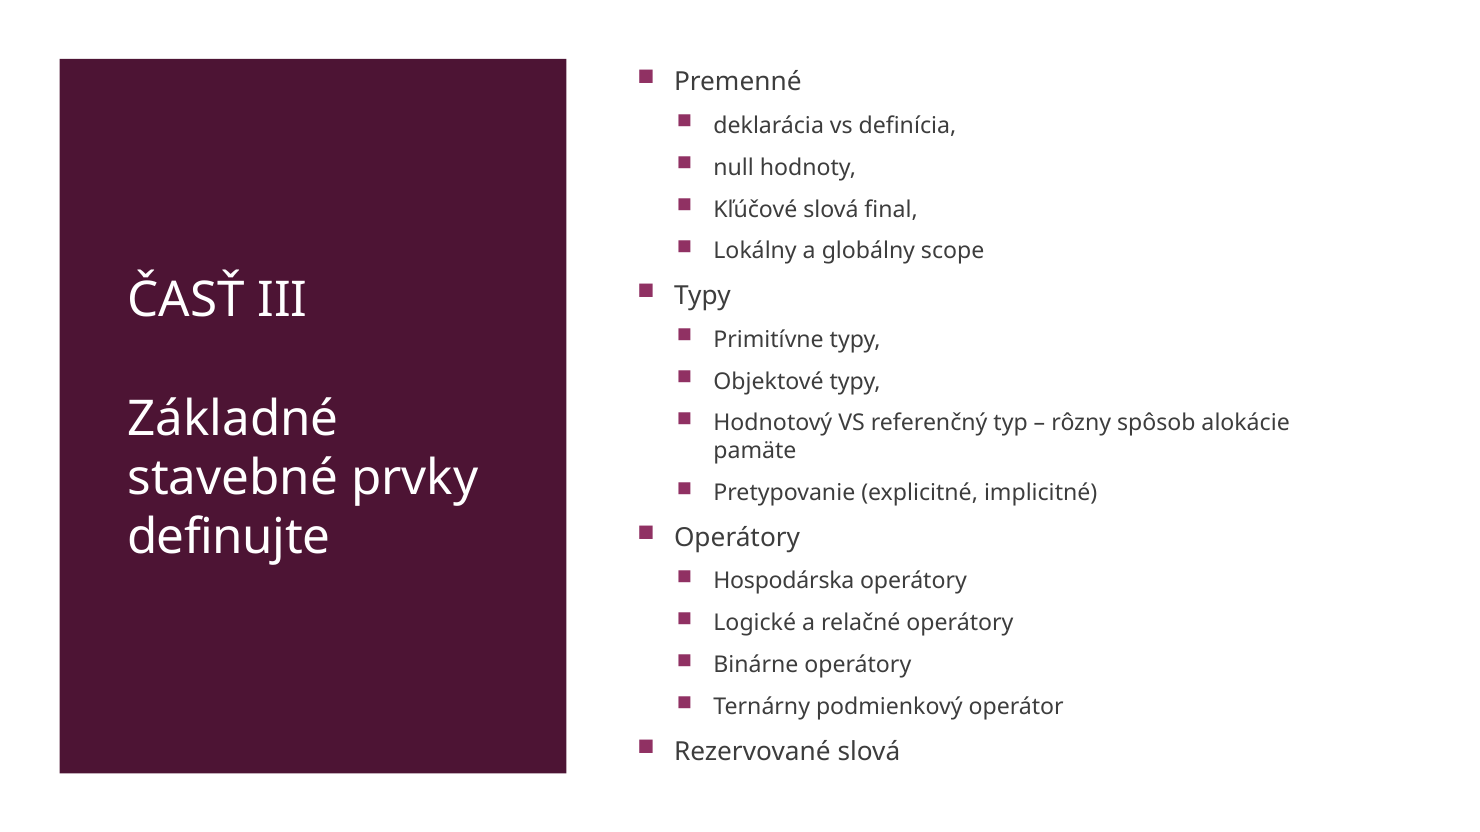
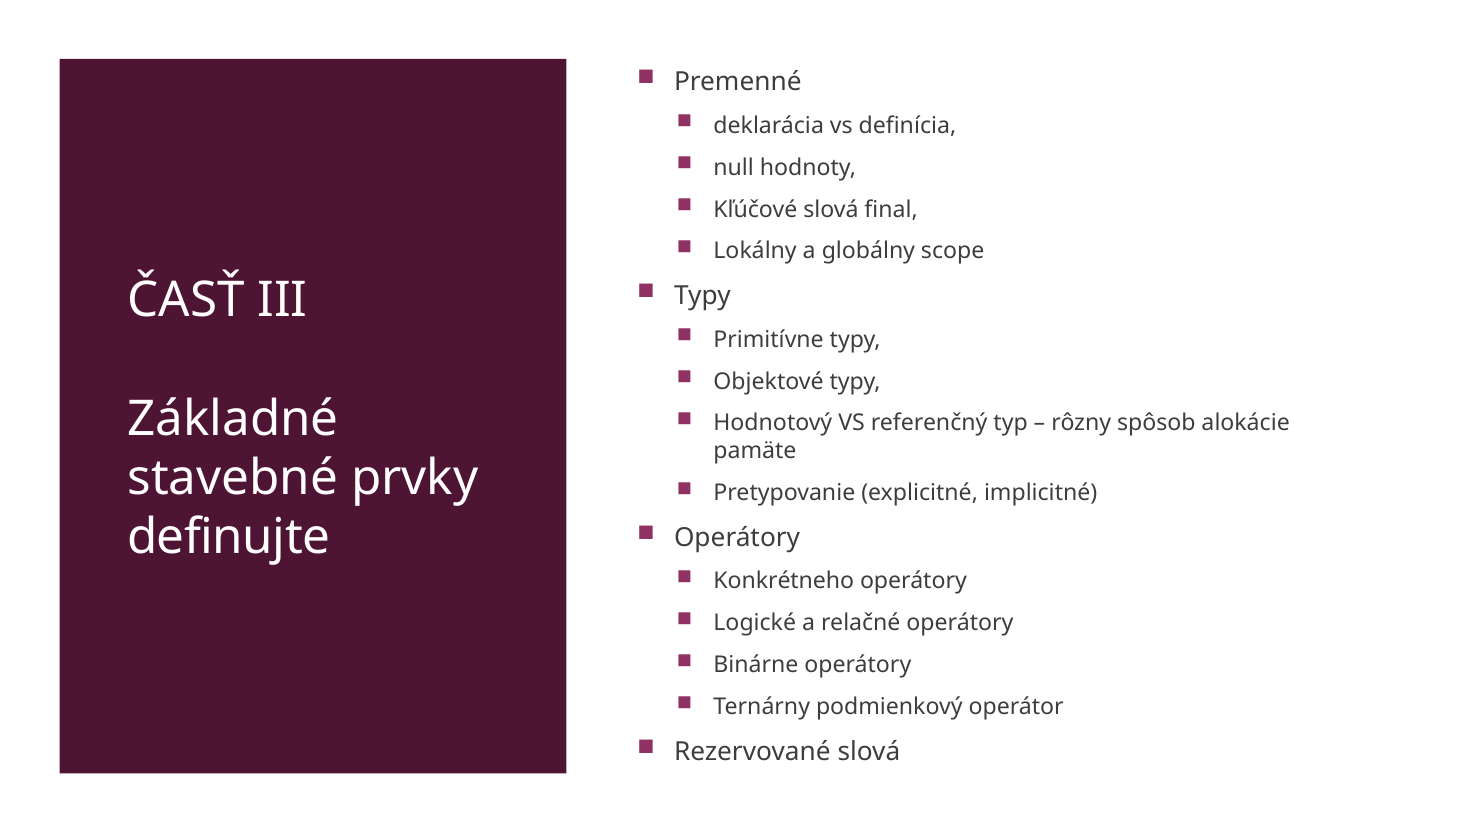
Hospodárska: Hospodárska -> Konkrétneho
